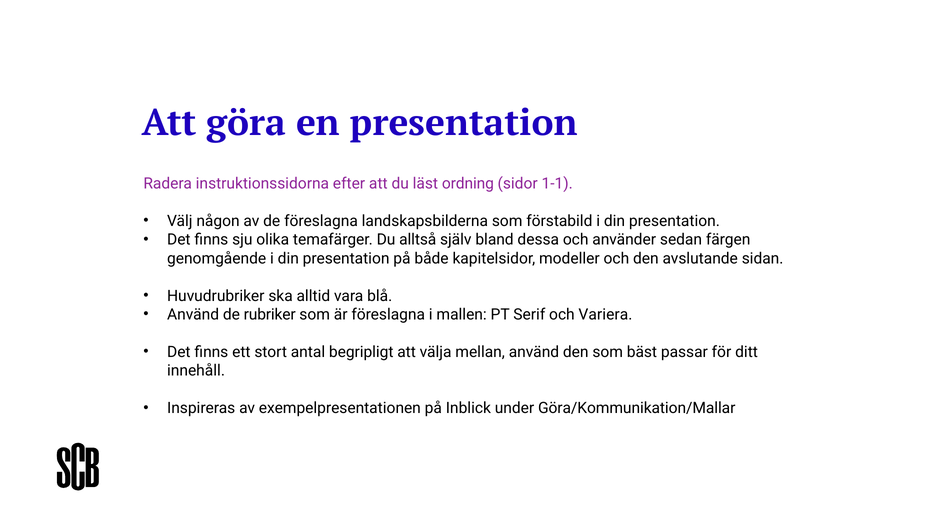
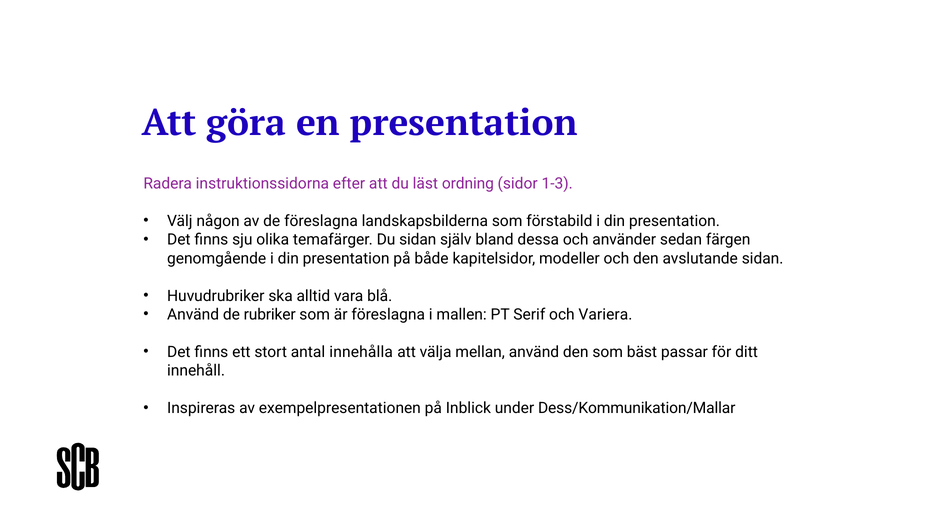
1-1: 1-1 -> 1-3
Du alltså: alltså -> sidan
begripligt: begripligt -> innehålla
Göra/Kommunikation/Mallar: Göra/Kommunikation/Mallar -> Dess/Kommunikation/Mallar
